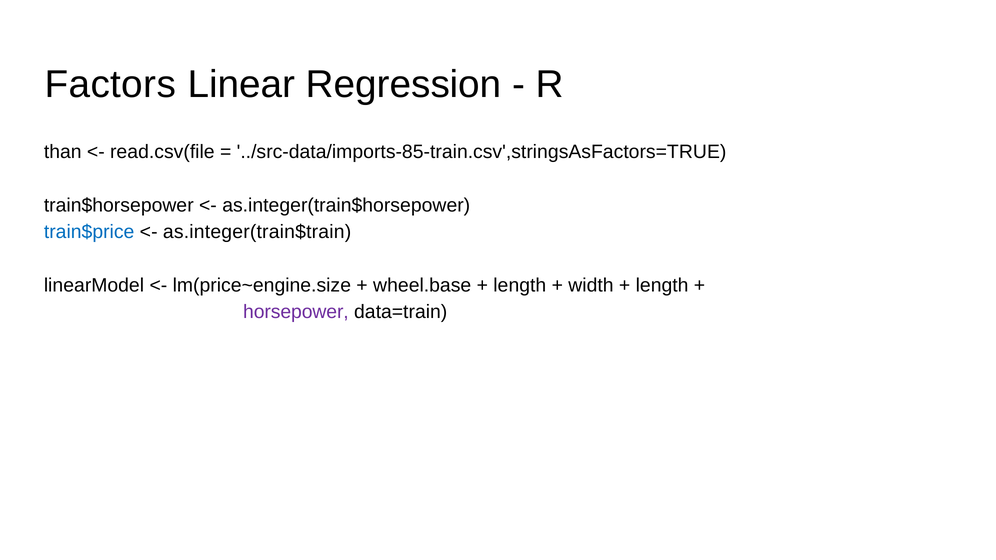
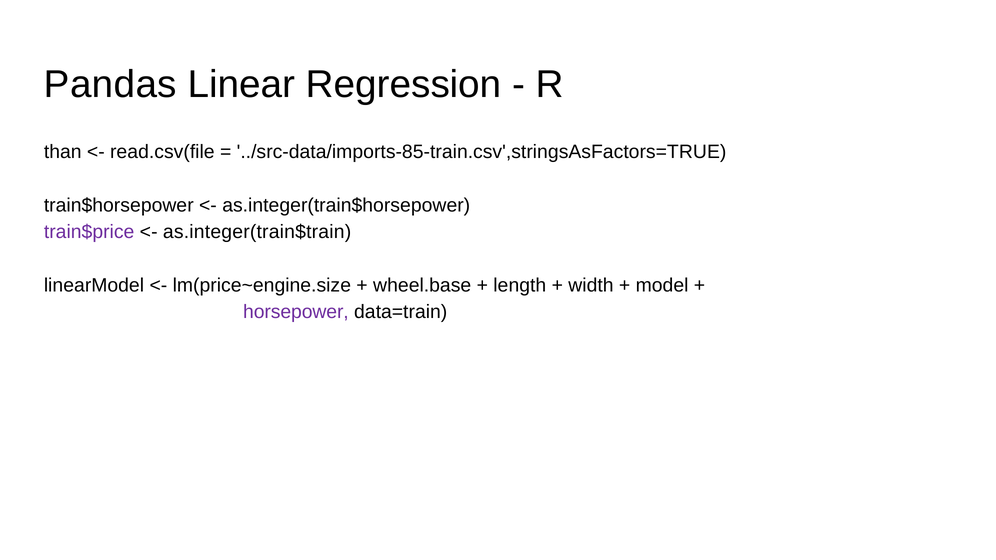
Factors: Factors -> Pandas
train$price colour: blue -> purple
length at (662, 285): length -> model
